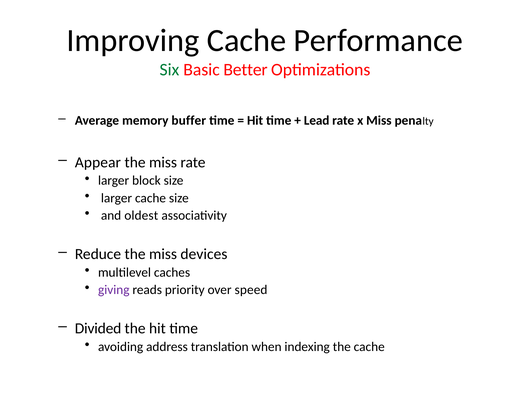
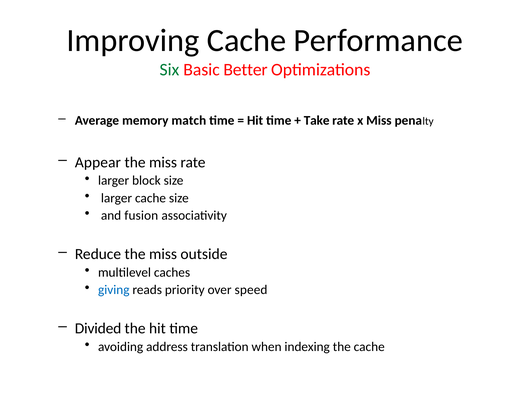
buffer: buffer -> match
Lead: Lead -> Take
oldest: oldest -> fusion
devices: devices -> outside
giving colour: purple -> blue
